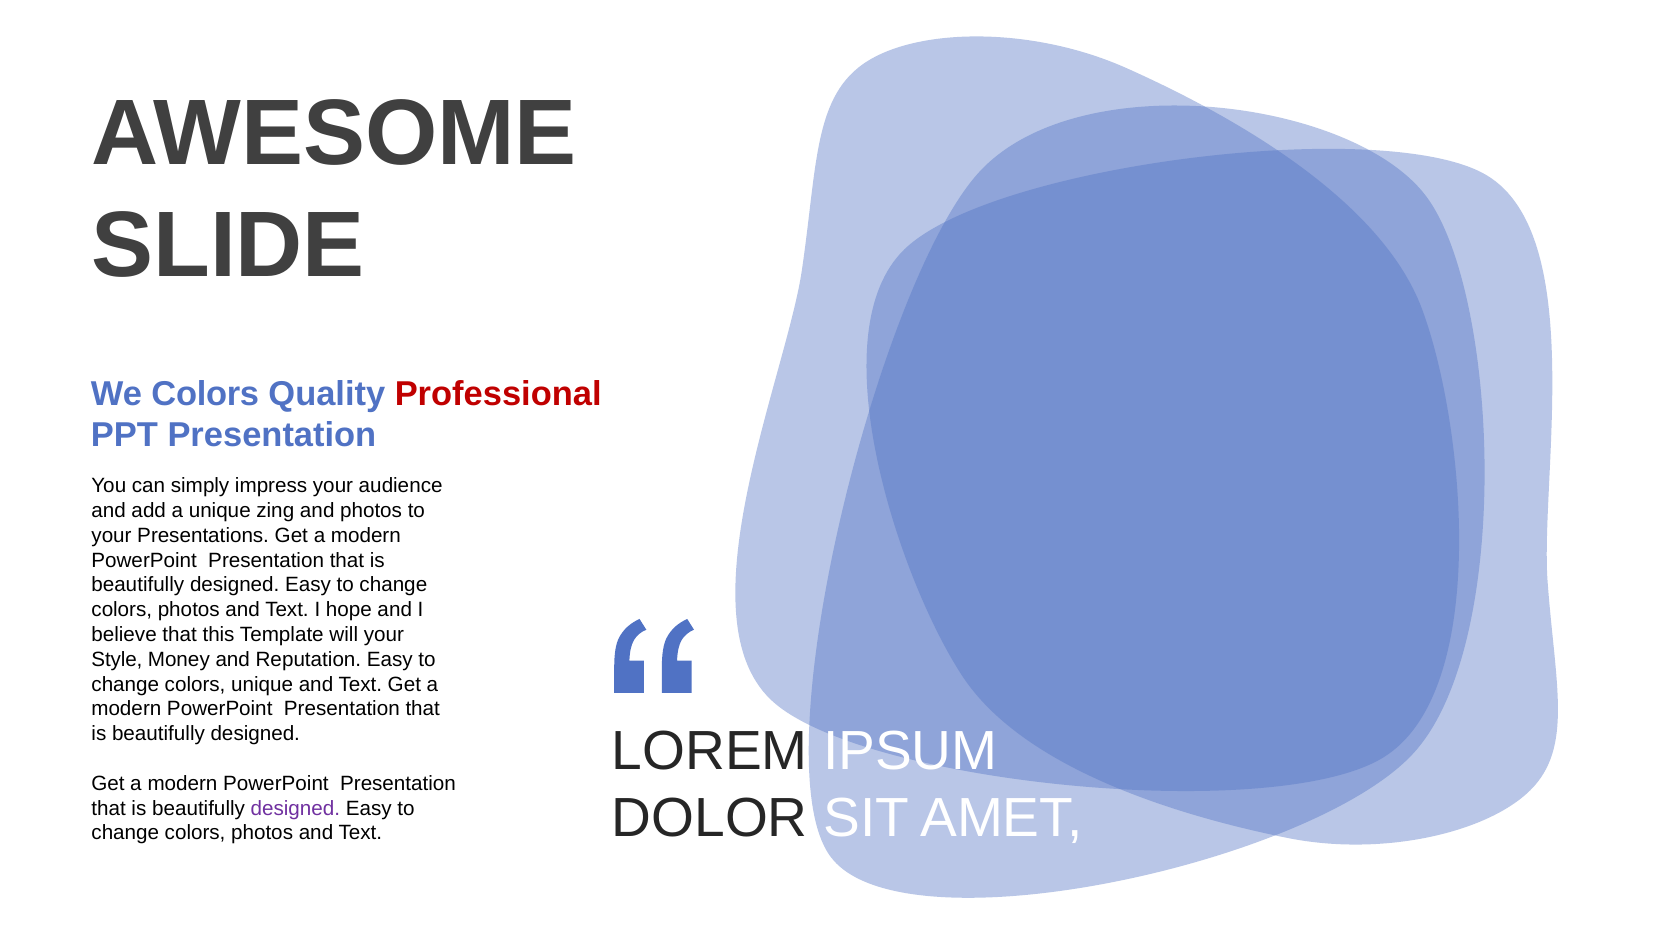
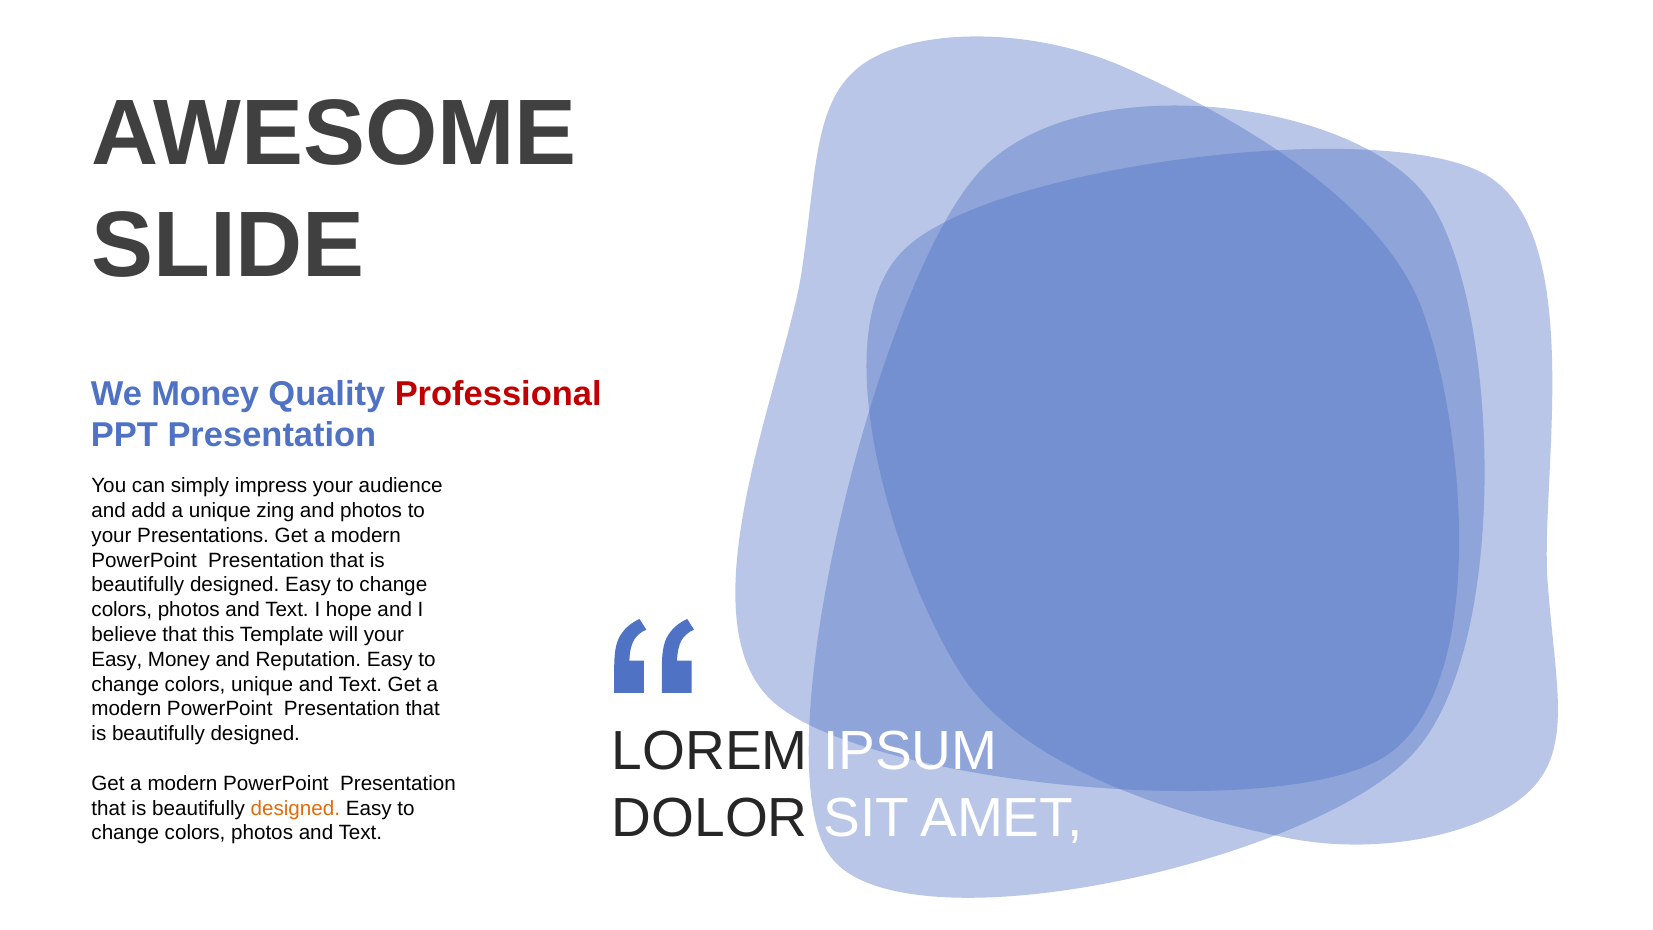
We Colors: Colors -> Money
Style at (117, 659): Style -> Easy
designed at (295, 808) colour: purple -> orange
